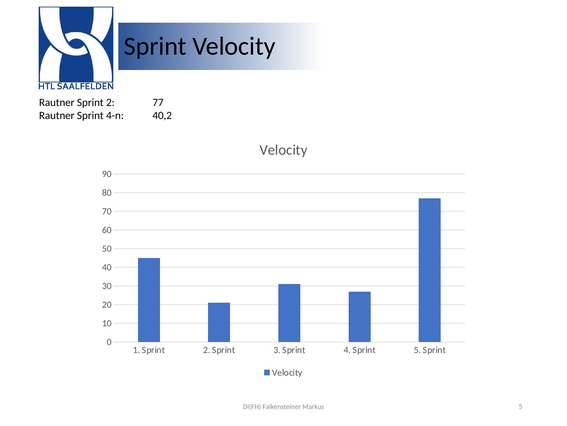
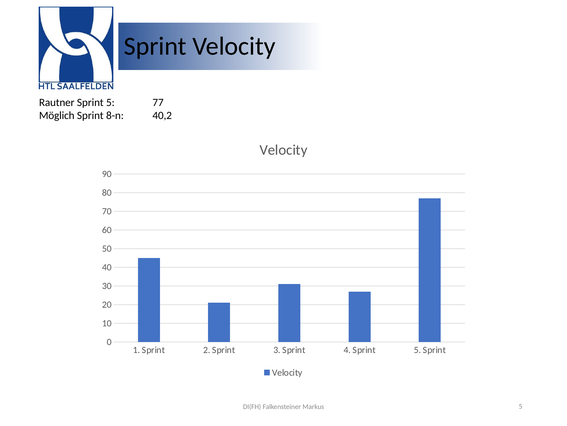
2 at (110, 102): 2 -> 5
Rautner at (57, 115): Rautner -> Möglich
4-n: 4-n -> 8-n
